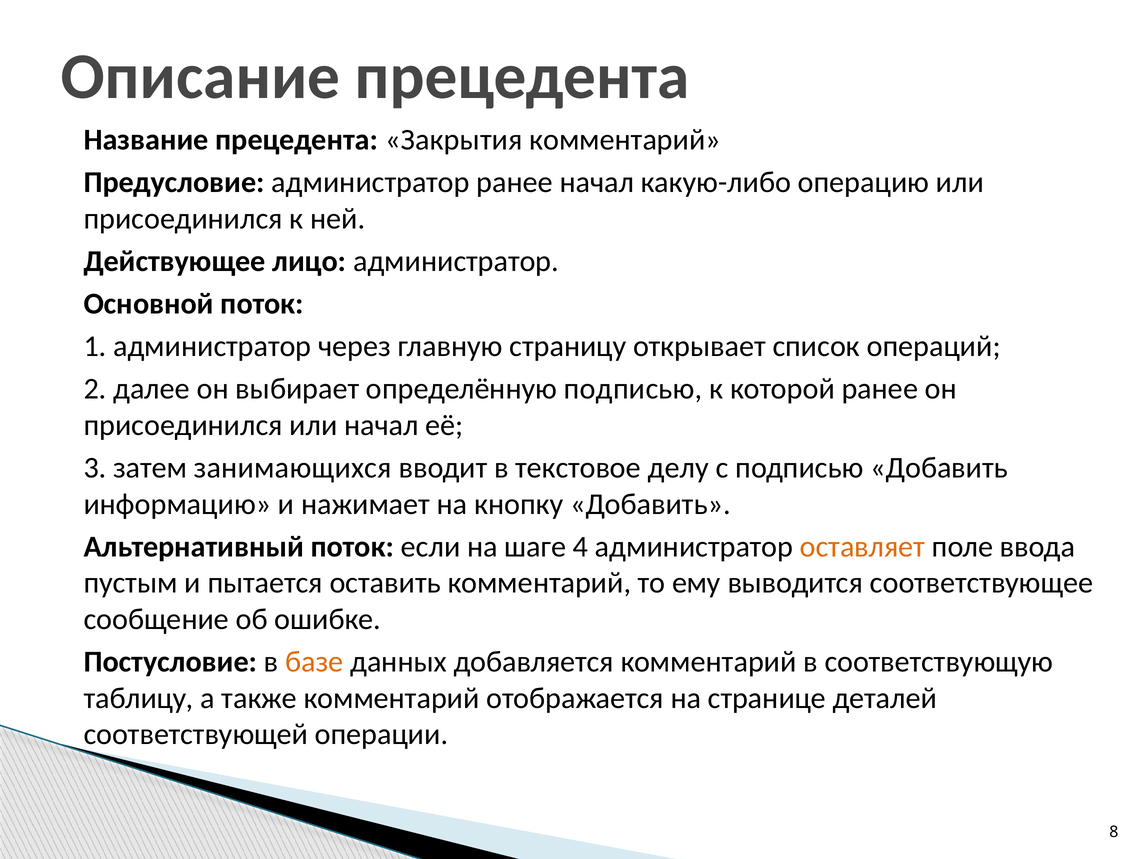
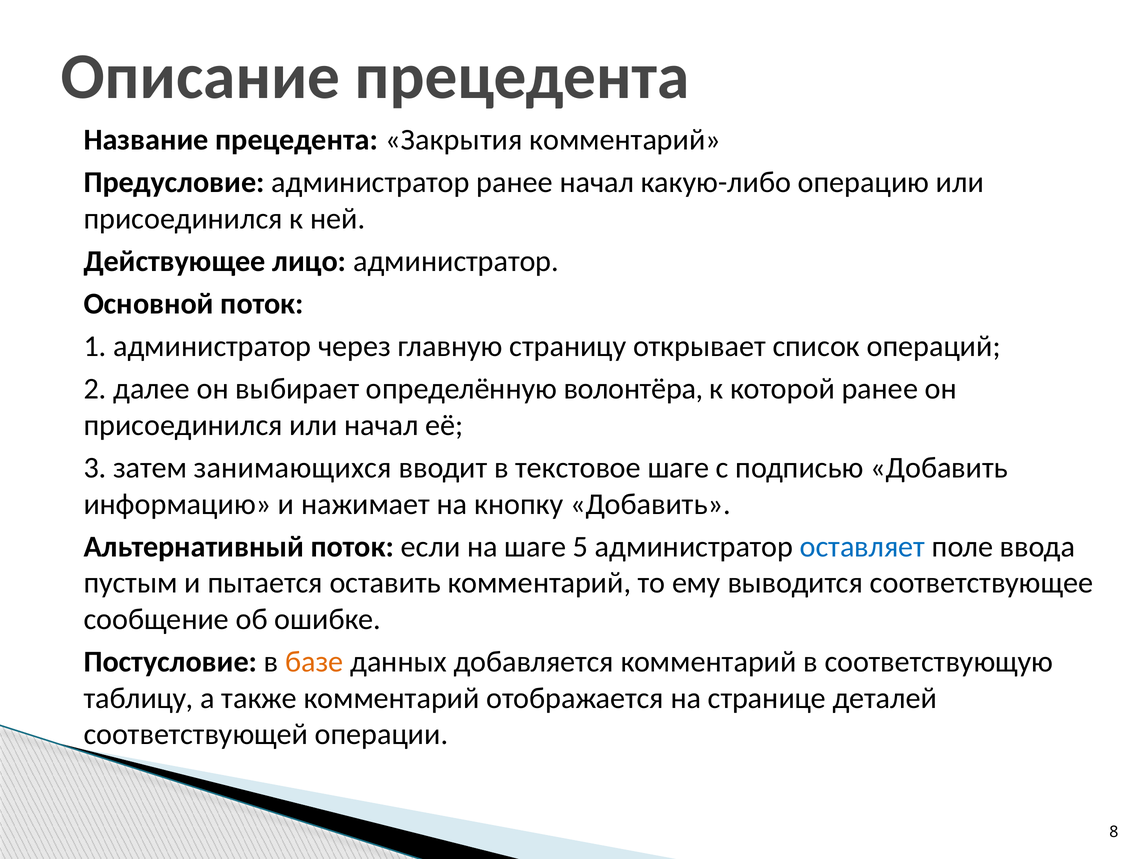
определённую подписью: подписью -> волонтёра
текстовое делу: делу -> шаге
4: 4 -> 5
оставляет colour: orange -> blue
